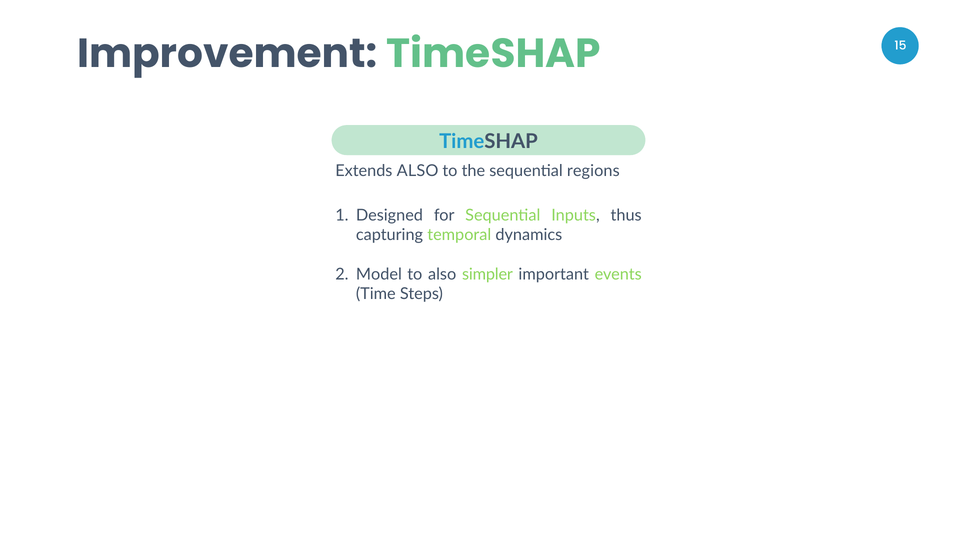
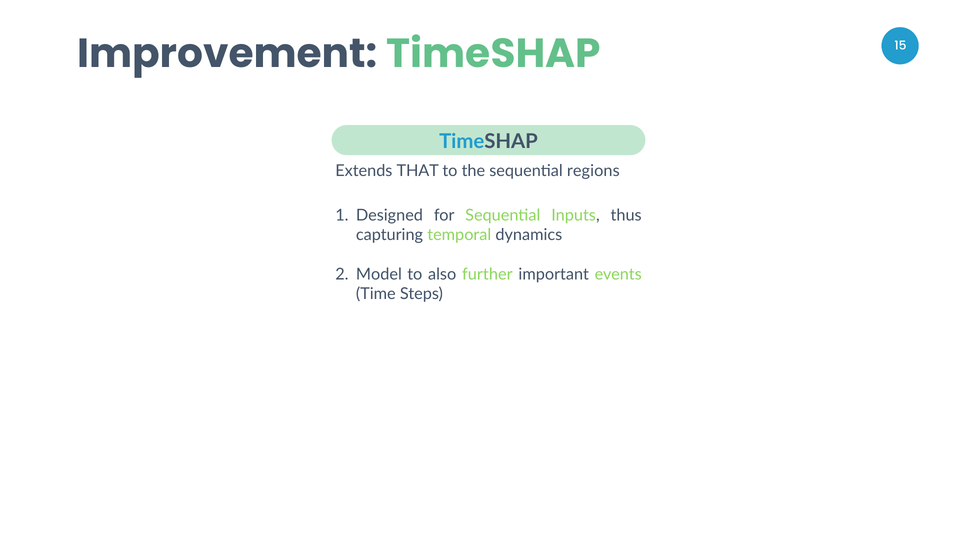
Extends ALSO: ALSO -> THAT
simpler: simpler -> further
